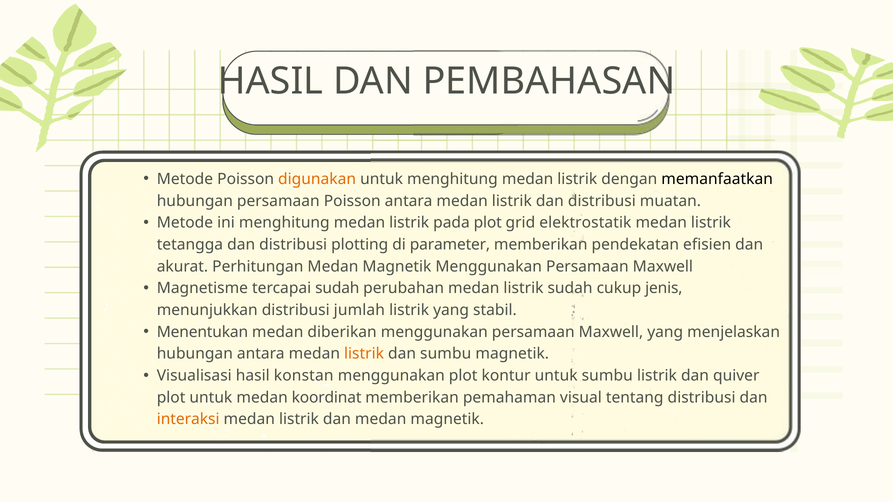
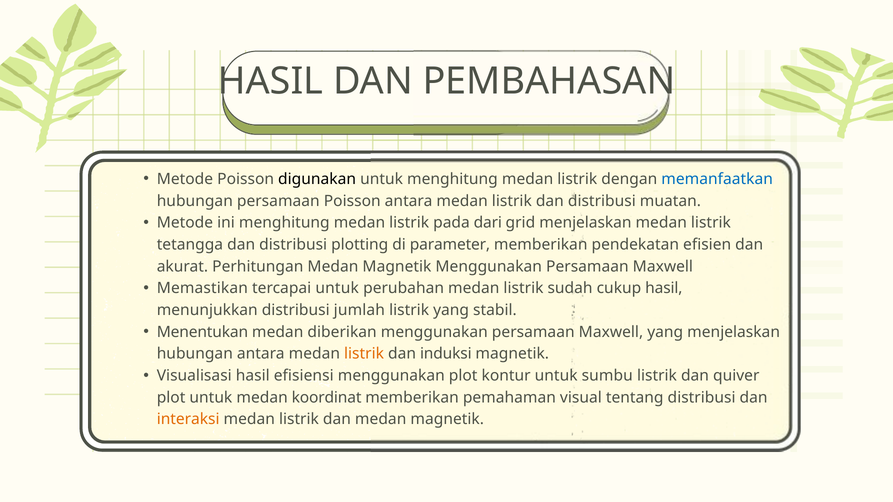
digunakan colour: orange -> black
memanfaatkan colour: black -> blue
pada plot: plot -> dari
grid elektrostatik: elektrostatik -> menjelaskan
Magnetisme: Magnetisme -> Memastikan
tercapai sudah: sudah -> untuk
cukup jenis: jenis -> hasil
dan sumbu: sumbu -> induksi
konstan: konstan -> efisiensi
